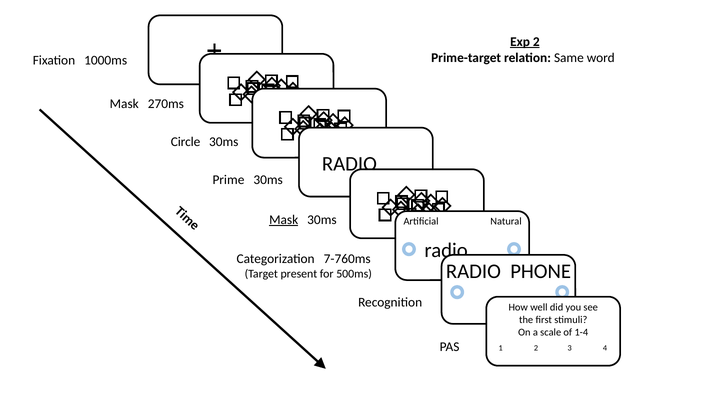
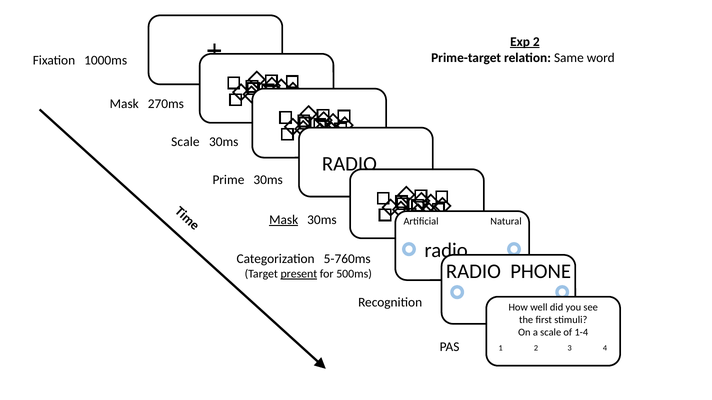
Circle at (186, 142): Circle -> Scale
7-760ms: 7-760ms -> 5-760ms
present underline: none -> present
